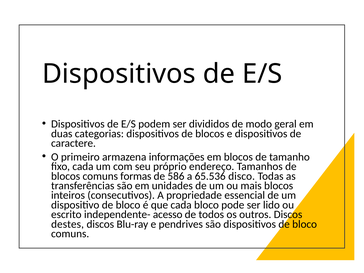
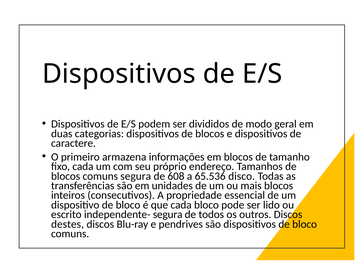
comuns formas: formas -> segura
586: 586 -> 608
independente- acesso: acesso -> segura
